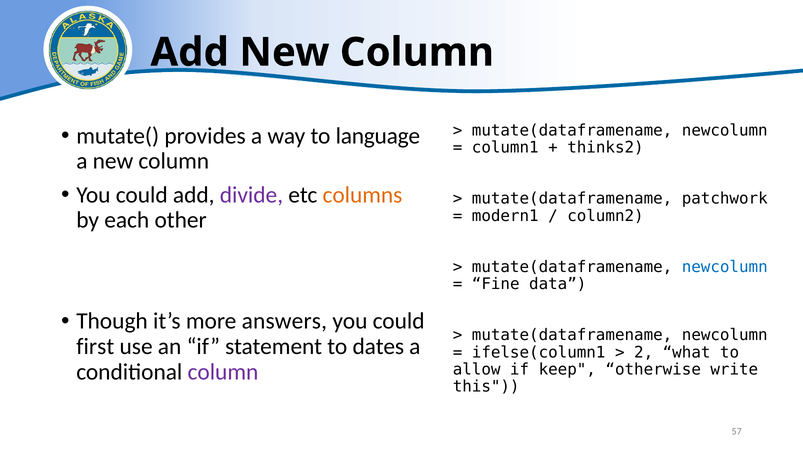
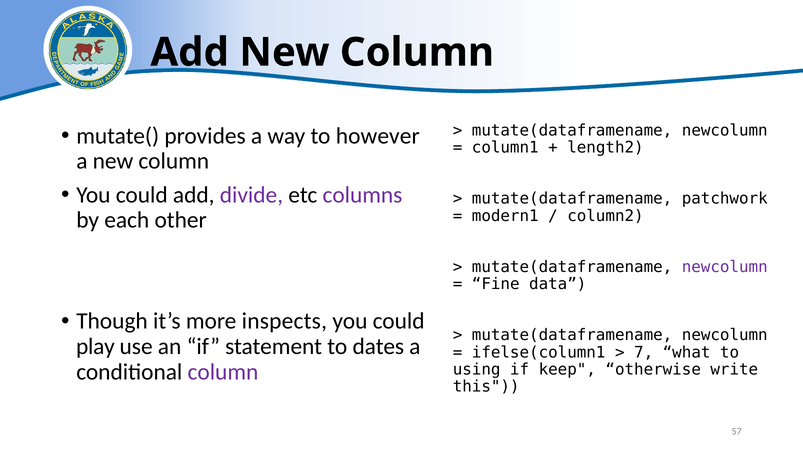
language: language -> however
thinks2: thinks2 -> length2
columns colour: orange -> purple
newcolumn at (725, 267) colour: blue -> purple
answers: answers -> inspects
first: first -> play
2: 2 -> 7
allow: allow -> using
